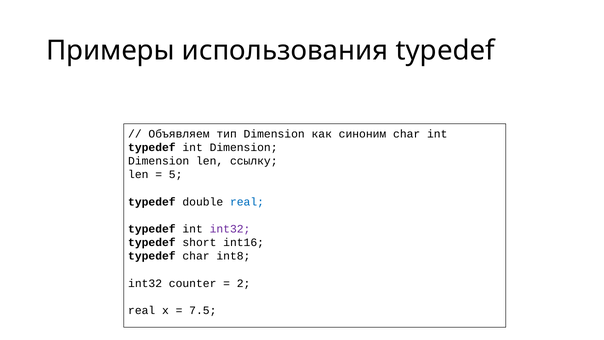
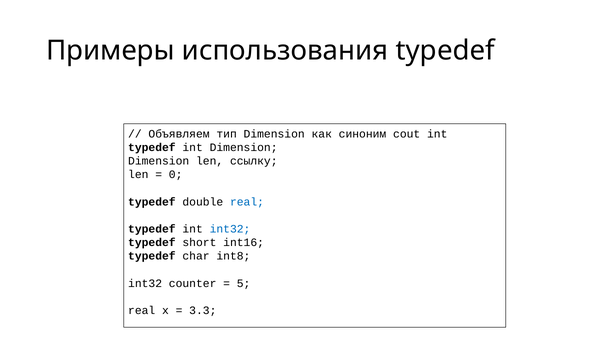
синоним char: char -> cout
5: 5 -> 0
int32 at (230, 229) colour: purple -> blue
2: 2 -> 5
7.5: 7.5 -> 3.3
